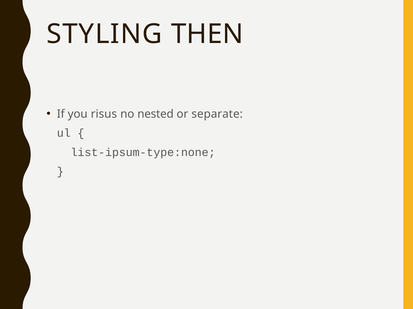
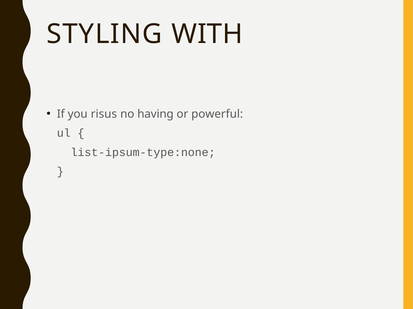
THEN: THEN -> WITH
nested: nested -> having
separate: separate -> powerful
